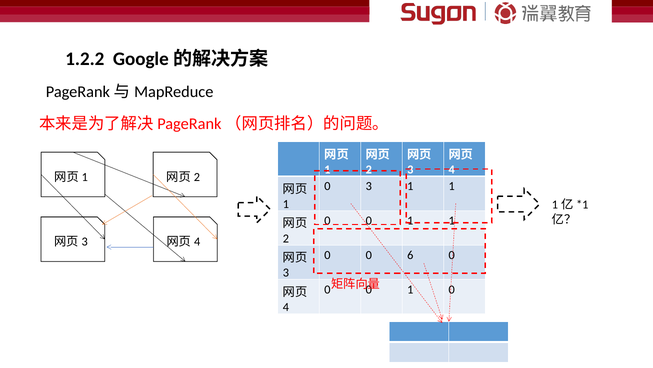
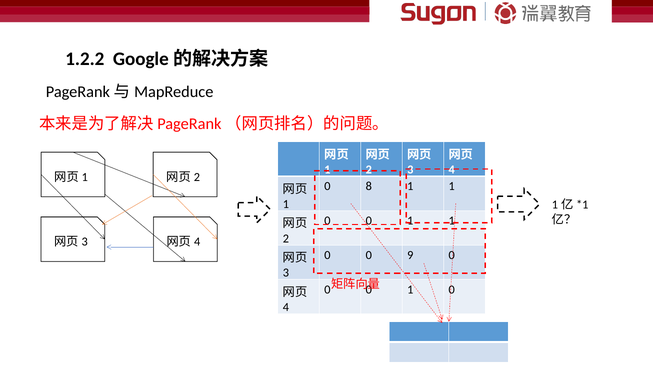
0 3: 3 -> 8
6: 6 -> 9
